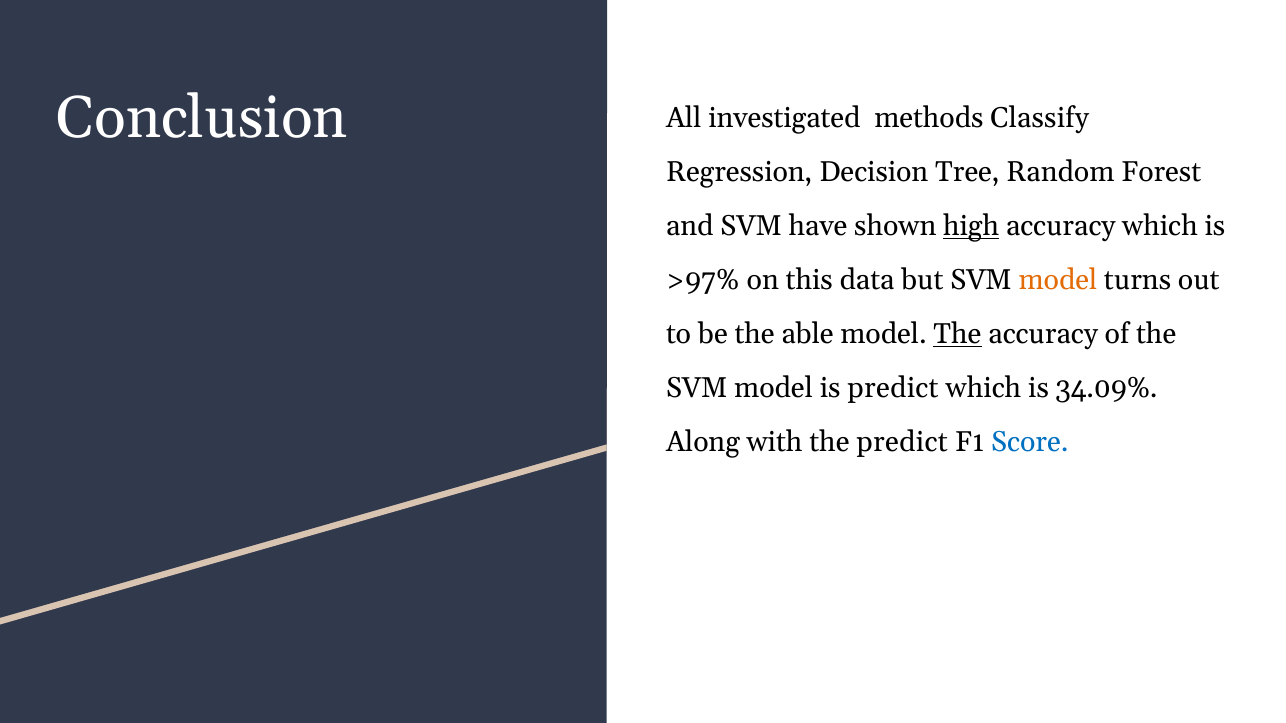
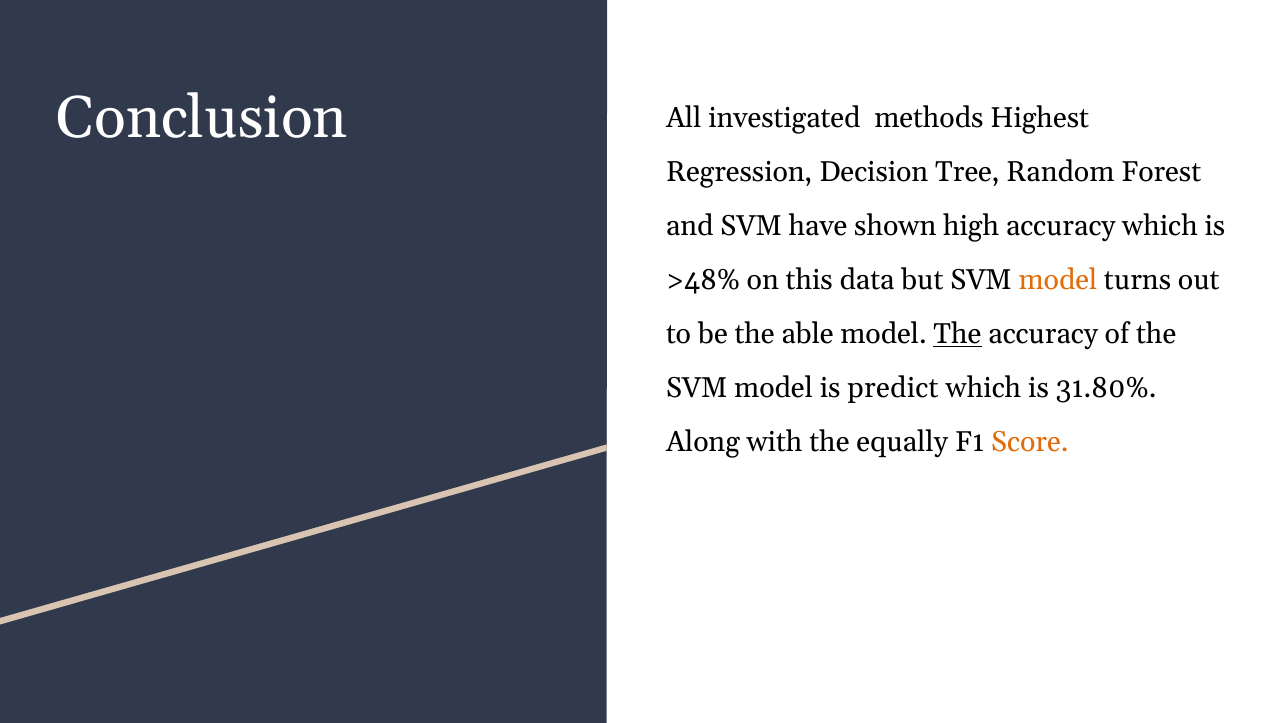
Classify: Classify -> Highest
high underline: present -> none
>97%: >97% -> >48%
34.09%: 34.09% -> 31.80%
the predict: predict -> equally
Score colour: blue -> orange
